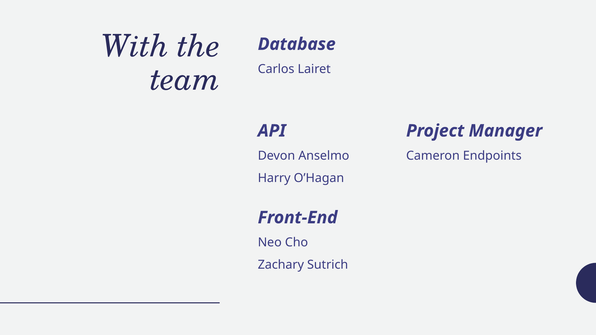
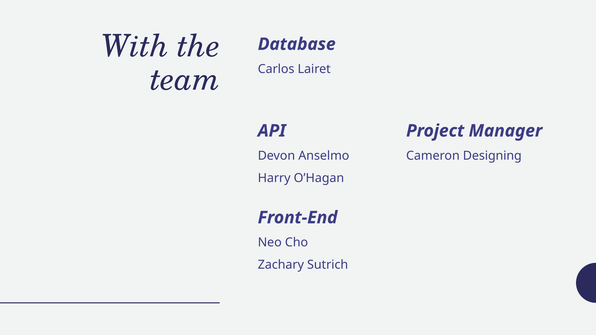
Endpoints: Endpoints -> Designing
